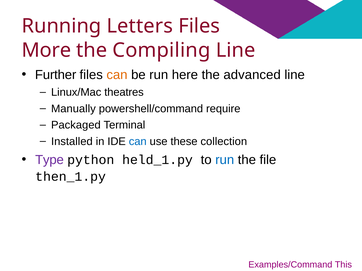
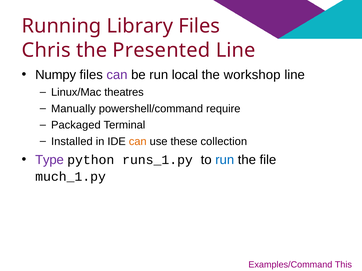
Letters: Letters -> Library
More: More -> Chris
Compiling: Compiling -> Presented
Further: Further -> Numpy
can at (117, 75) colour: orange -> purple
here: here -> local
advanced: advanced -> workshop
can at (138, 142) colour: blue -> orange
held_1.py: held_1.py -> runs_1.py
then_1.py: then_1.py -> much_1.py
